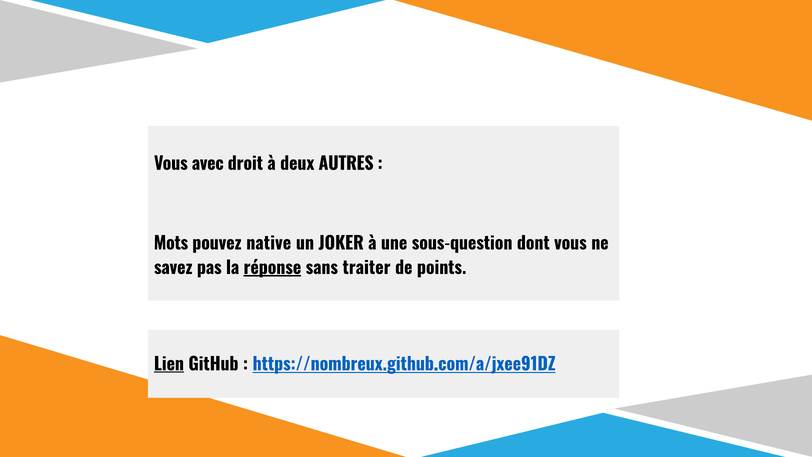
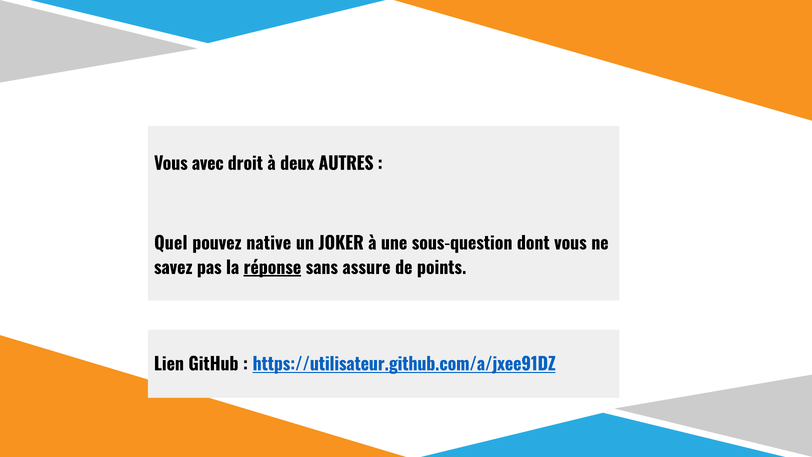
Mots: Mots -> Quel
traiter: traiter -> assure
Lien underline: present -> none
https://nombreux.github.com/a/jxee91DZ: https://nombreux.github.com/a/jxee91DZ -> https://utilisateur.github.com/a/jxee91DZ
